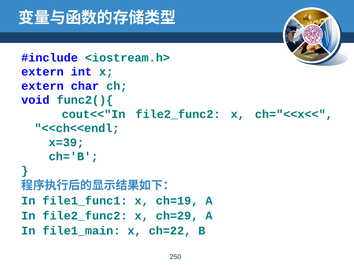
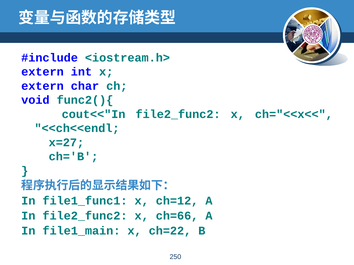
x=39: x=39 -> x=27
ch=19: ch=19 -> ch=12
ch=29: ch=29 -> ch=66
